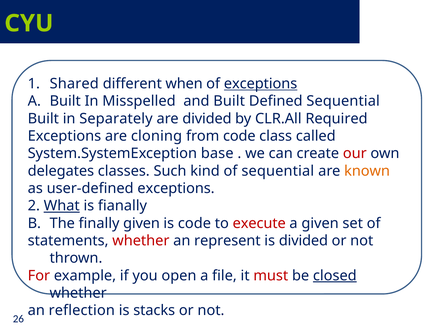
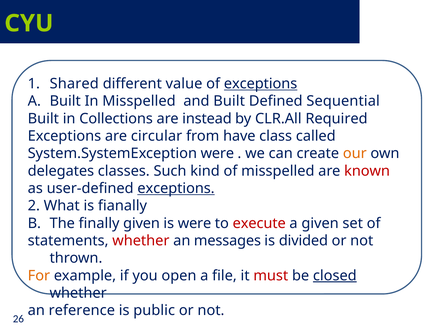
when: when -> value
Separately: Separately -> Collections
are divided: divided -> instead
cloning: cloning -> circular
from code: code -> have
System.SystemException base: base -> were
our colour: red -> orange
of sequential: sequential -> misspelled
known colour: orange -> red
exceptions at (176, 189) underline: none -> present
What underline: present -> none
is code: code -> were
represent: represent -> messages
For colour: red -> orange
reflection: reflection -> reference
stacks: stacks -> public
